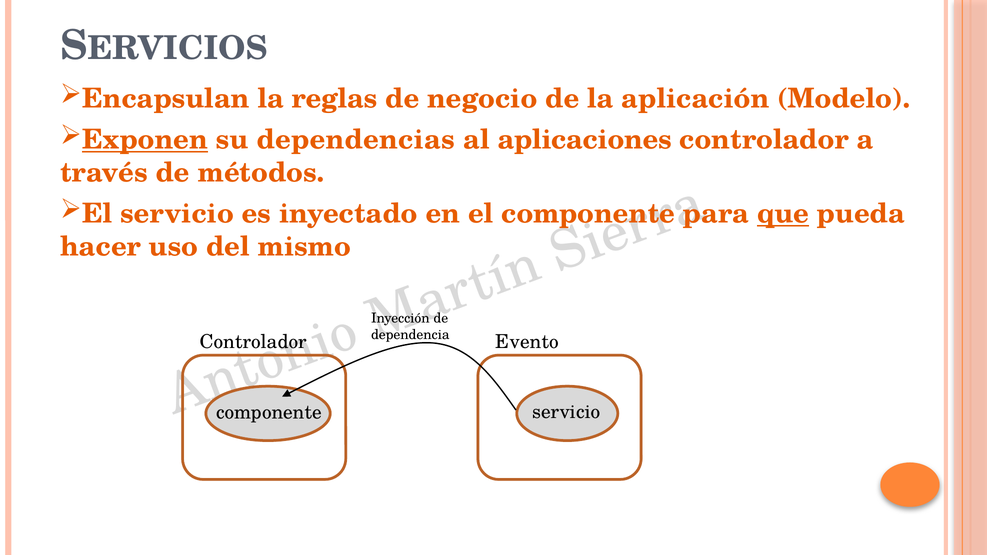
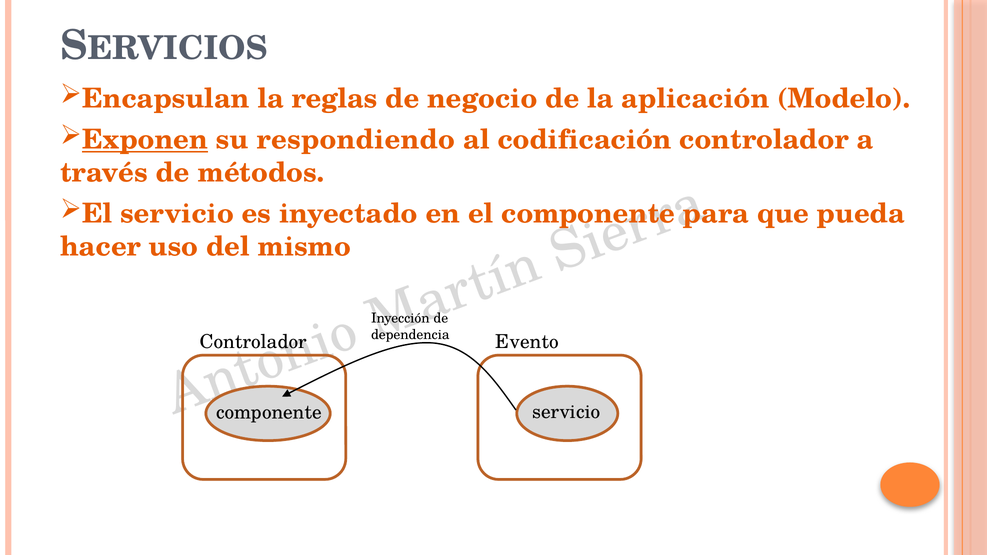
dependencias: dependencias -> respondiendo
aplicaciones: aplicaciones -> codificación
que underline: present -> none
